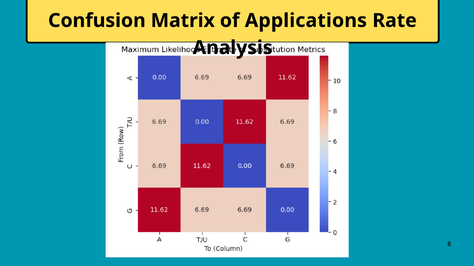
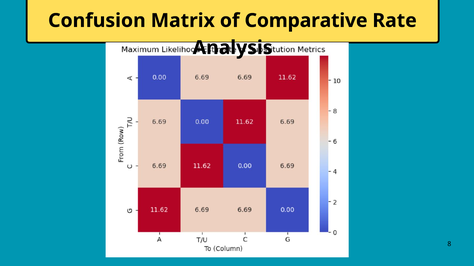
Applications: Applications -> Comparative
